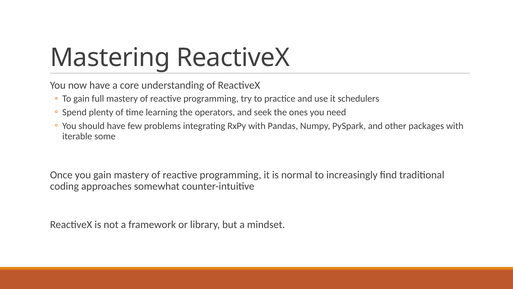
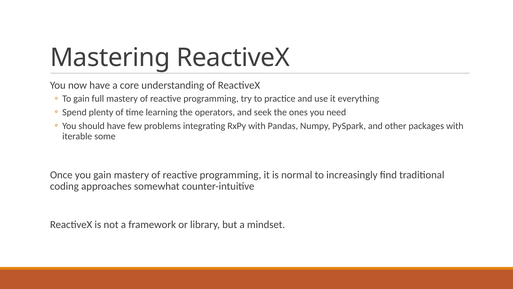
schedulers: schedulers -> everything
